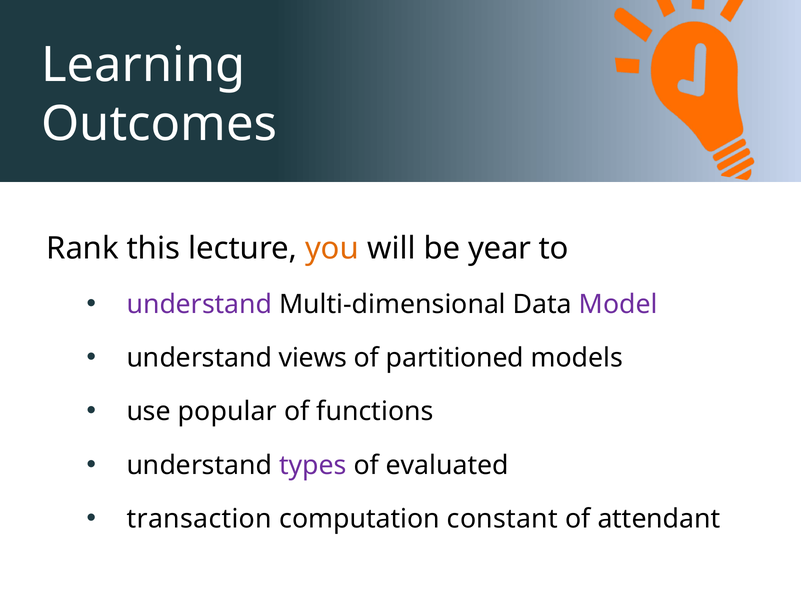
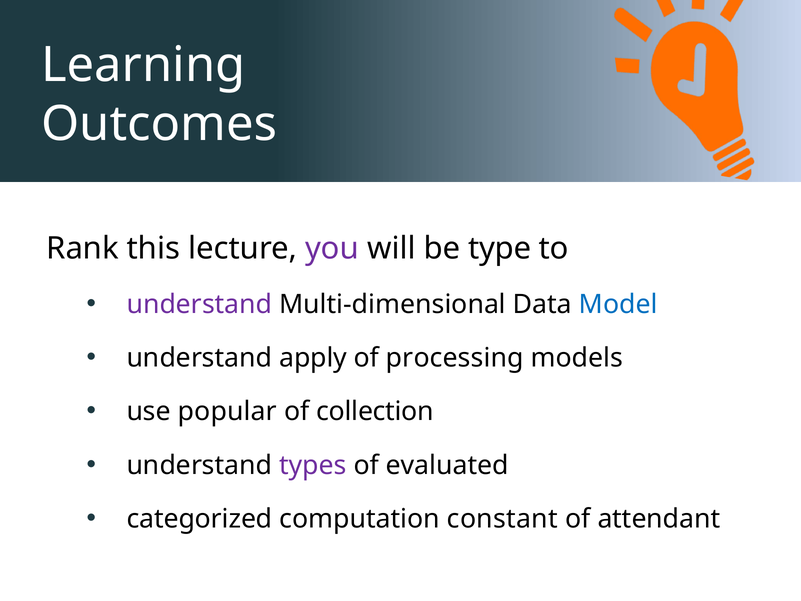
you colour: orange -> purple
year: year -> type
Model colour: purple -> blue
views: views -> apply
partitioned: partitioned -> processing
functions: functions -> collection
transaction: transaction -> categorized
